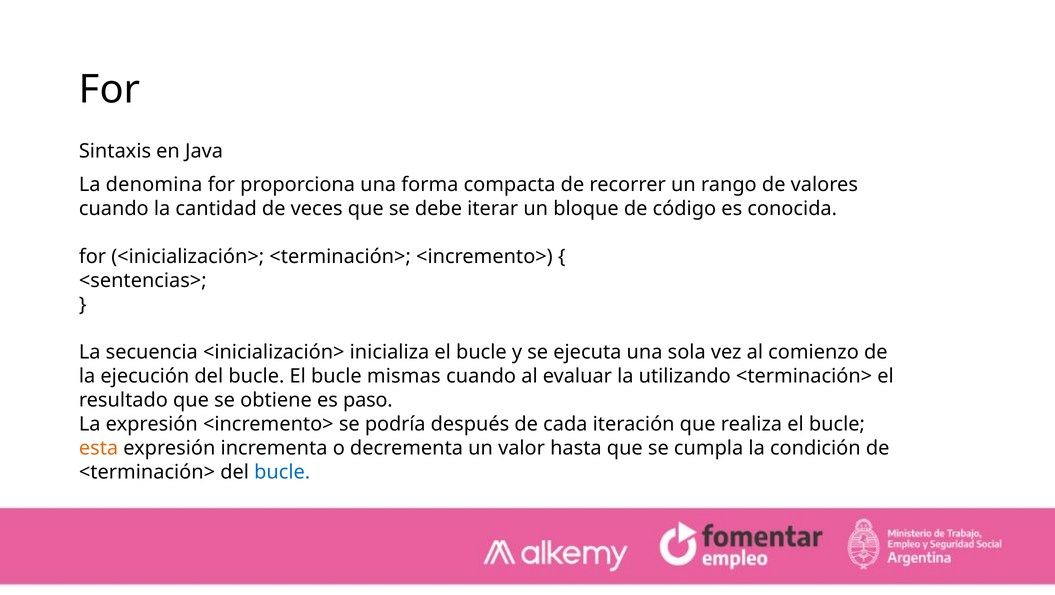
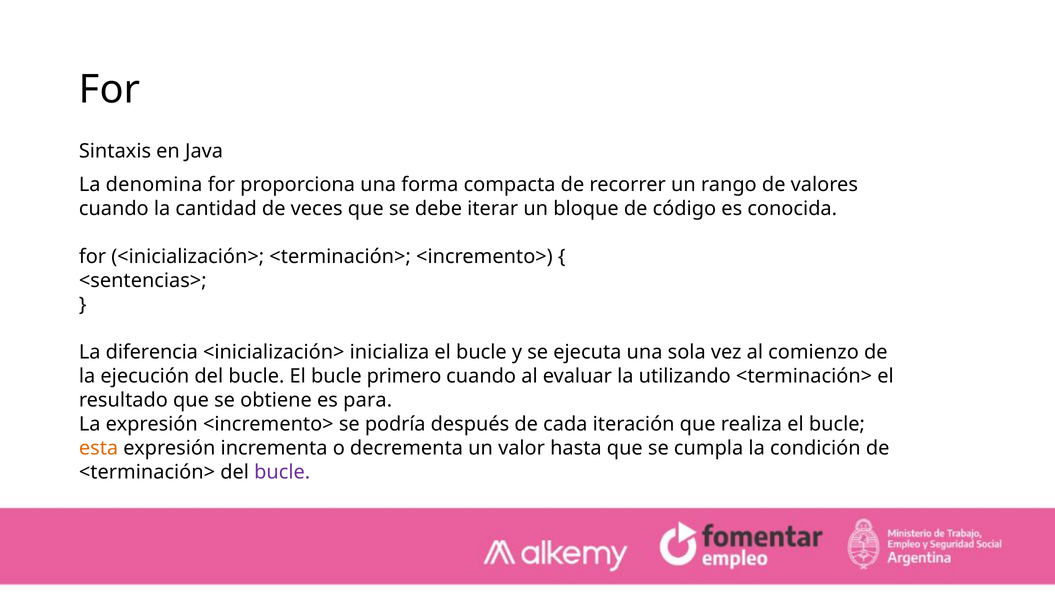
secuencia: secuencia -> diferencia
mismas: mismas -> primero
paso: paso -> para
bucle at (282, 472) colour: blue -> purple
